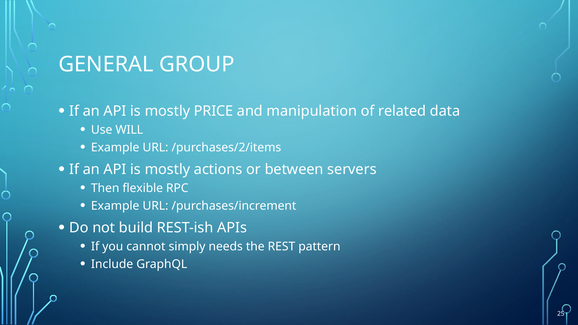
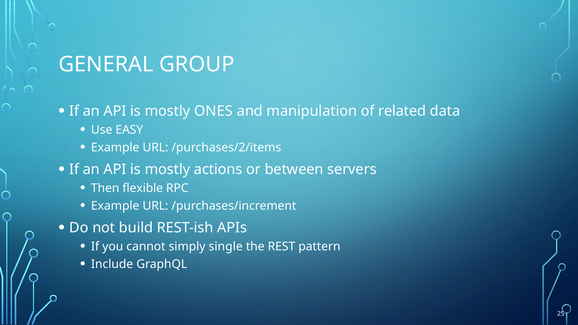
PRICE: PRICE -> ONES
WILL: WILL -> EASY
needs: needs -> single
